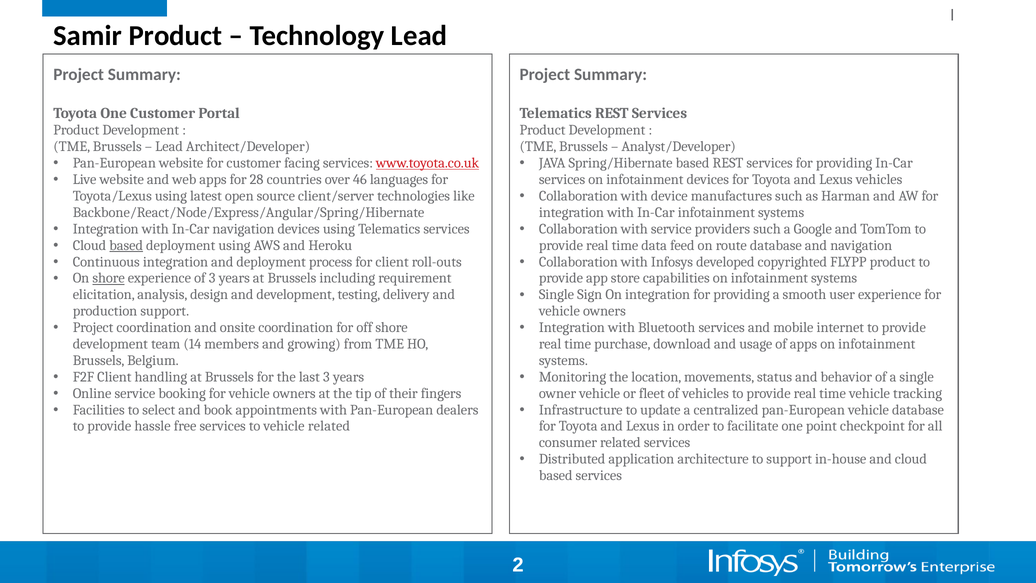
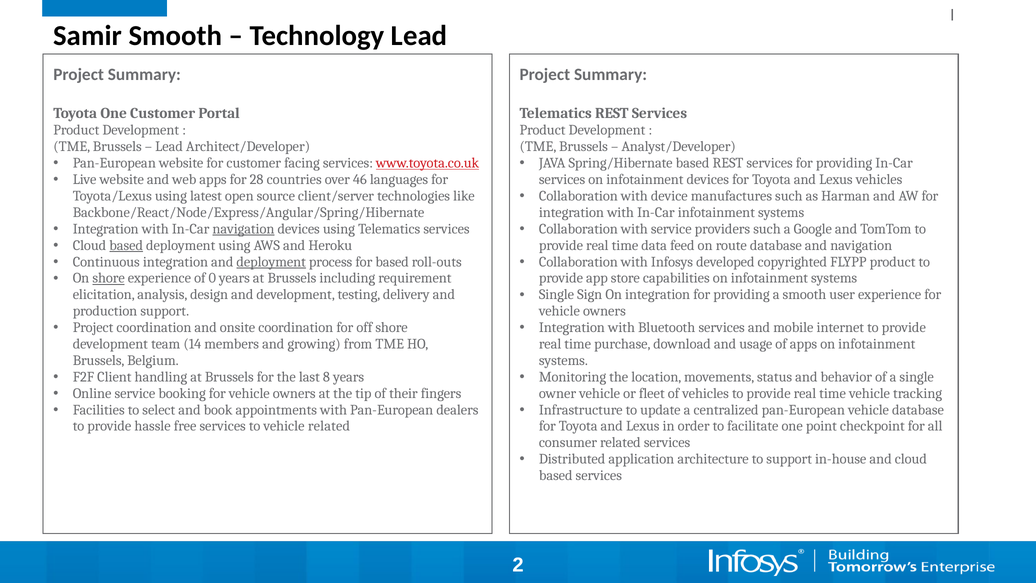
Samir Product: Product -> Smooth
navigation at (243, 229) underline: none -> present
deployment at (271, 262) underline: none -> present
for client: client -> based
of 3: 3 -> 0
last 3: 3 -> 8
